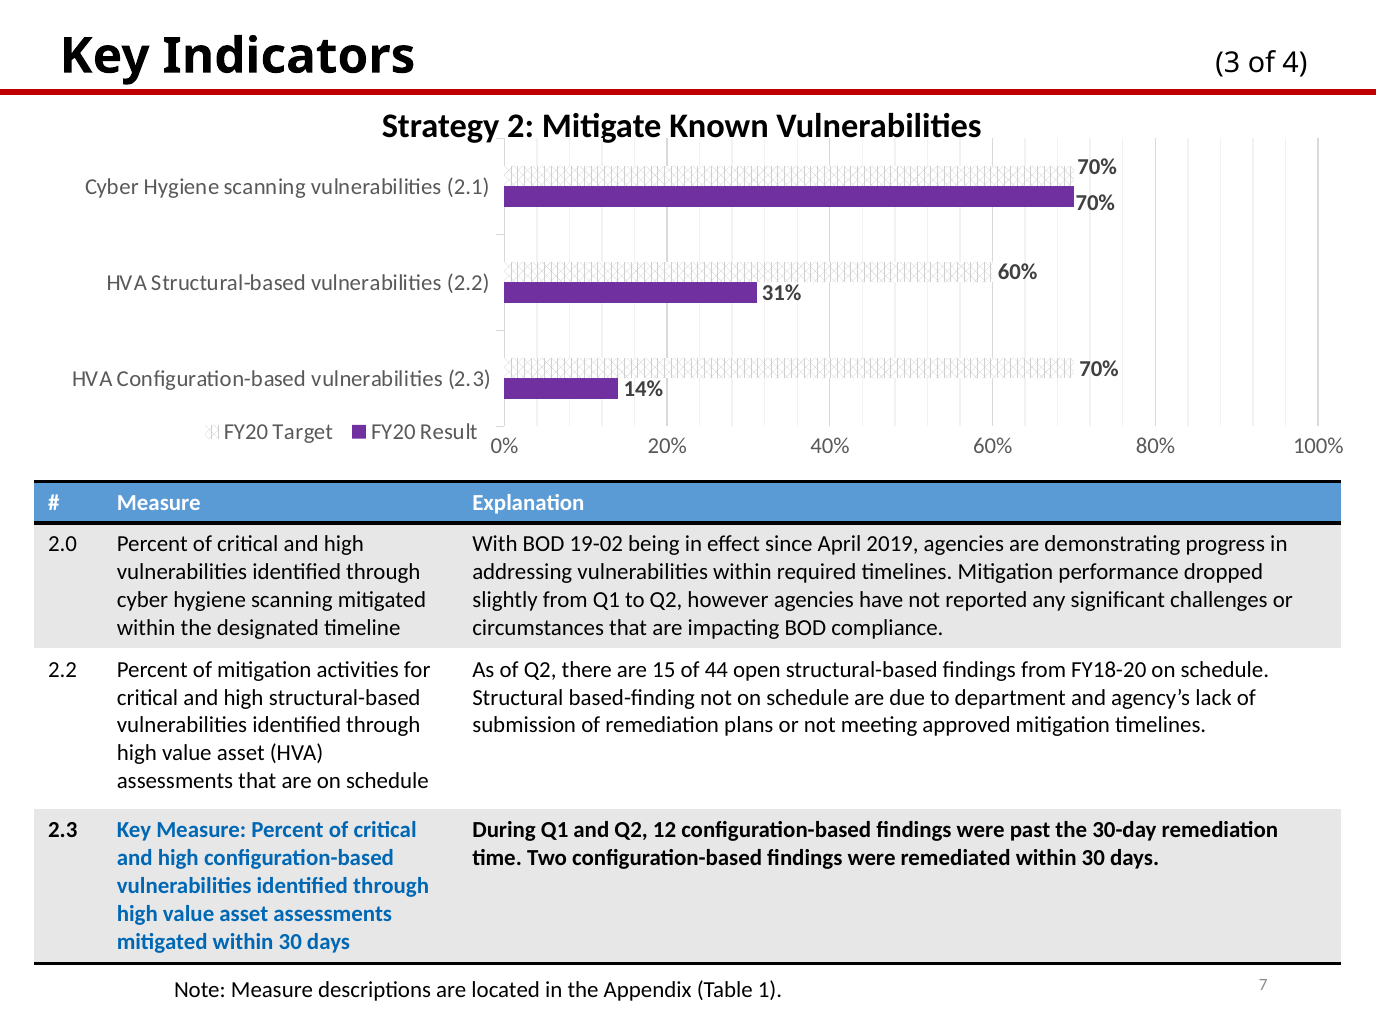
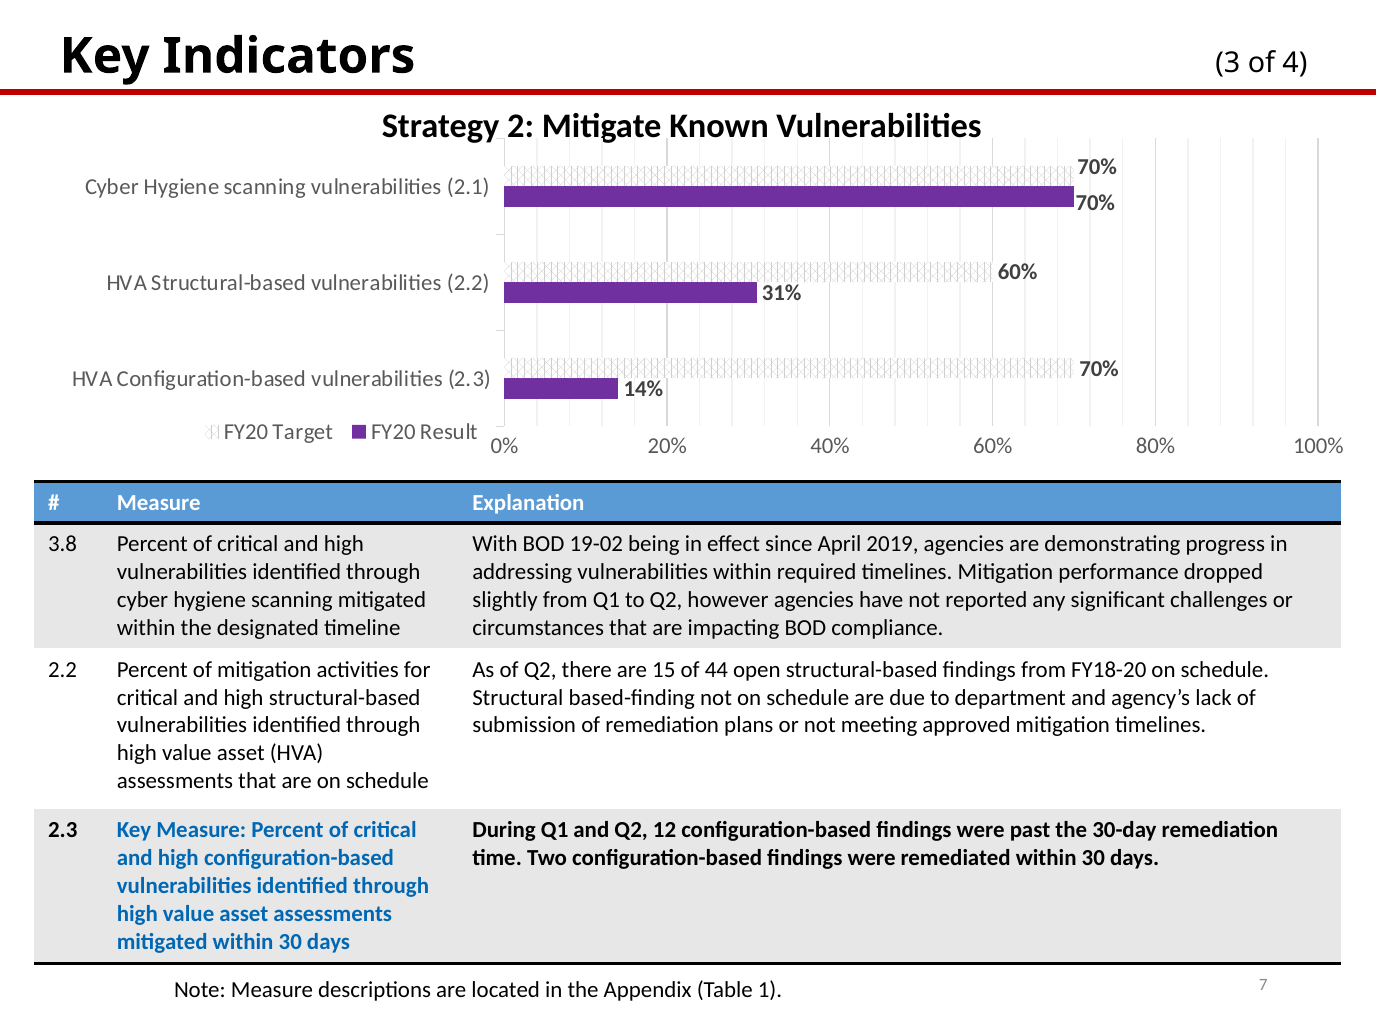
2.0: 2.0 -> 3.8
